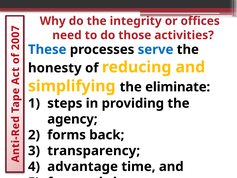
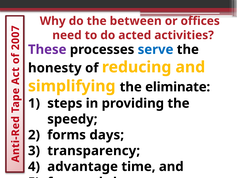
integrity: integrity -> between
those: those -> acted
These colour: blue -> purple
agency: agency -> speedy
back: back -> days
